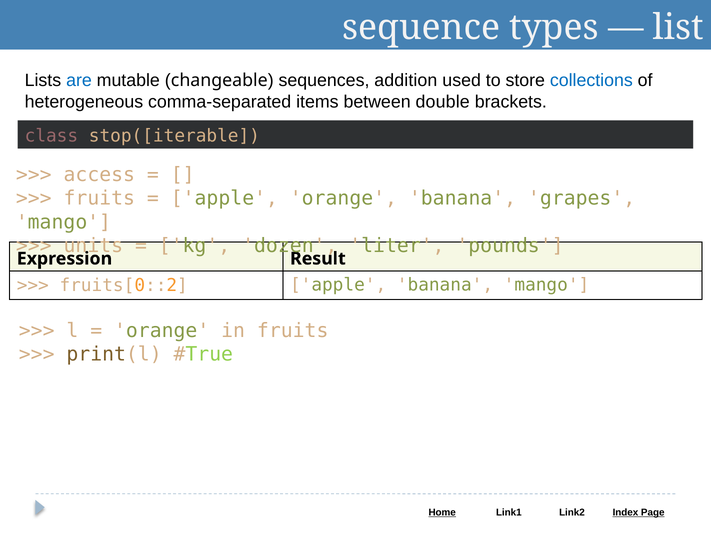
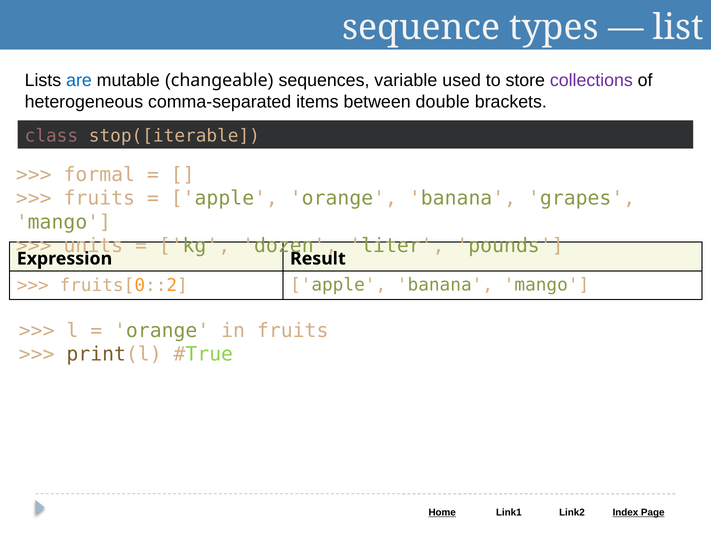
addition: addition -> variable
collections colour: blue -> purple
access: access -> formal
